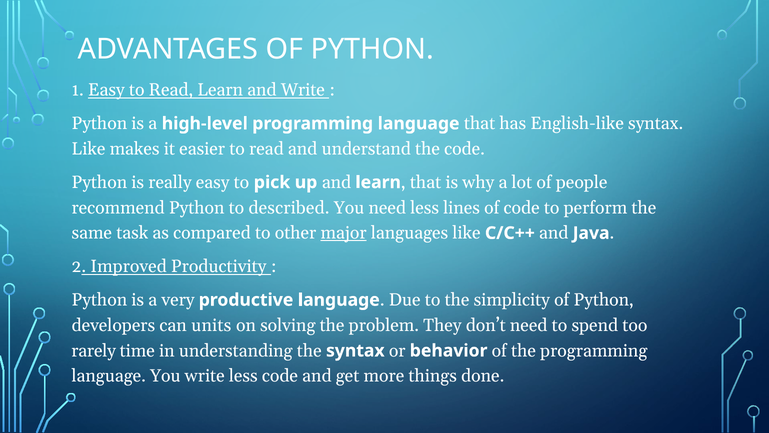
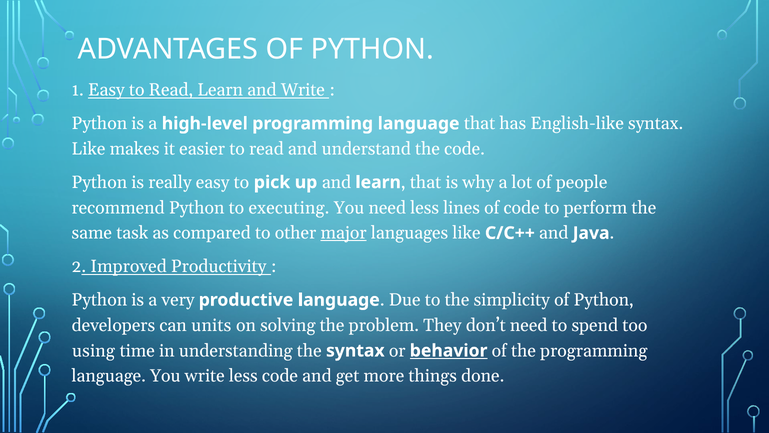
described: described -> executing
rarely: rarely -> using
behavior underline: none -> present
